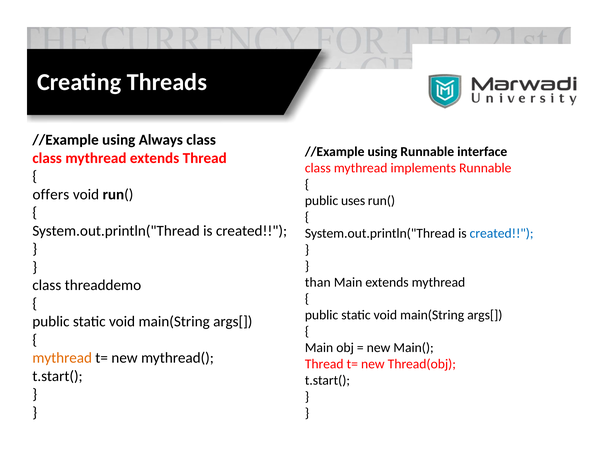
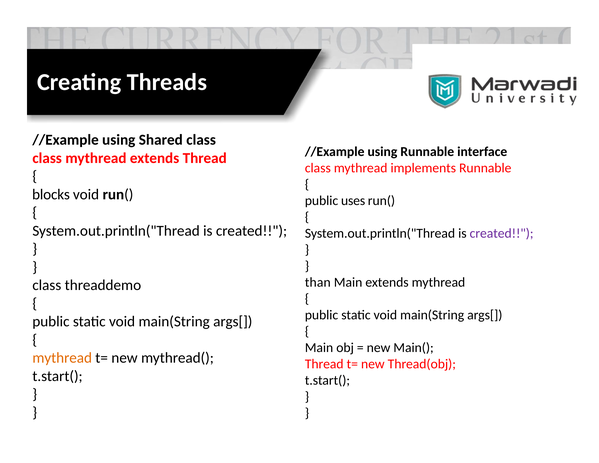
Always: Always -> Shared
offers: offers -> blocks
created at (502, 233) colour: blue -> purple
